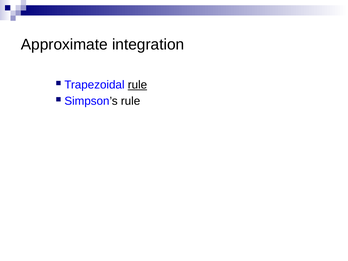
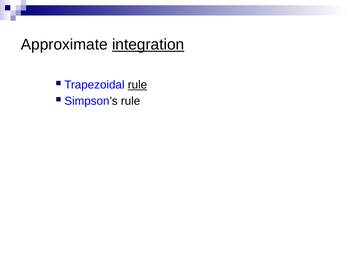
integration underline: none -> present
